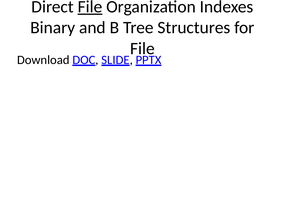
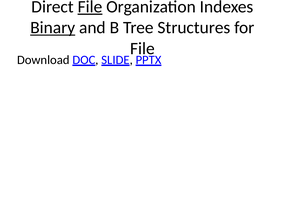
Binary underline: none -> present
